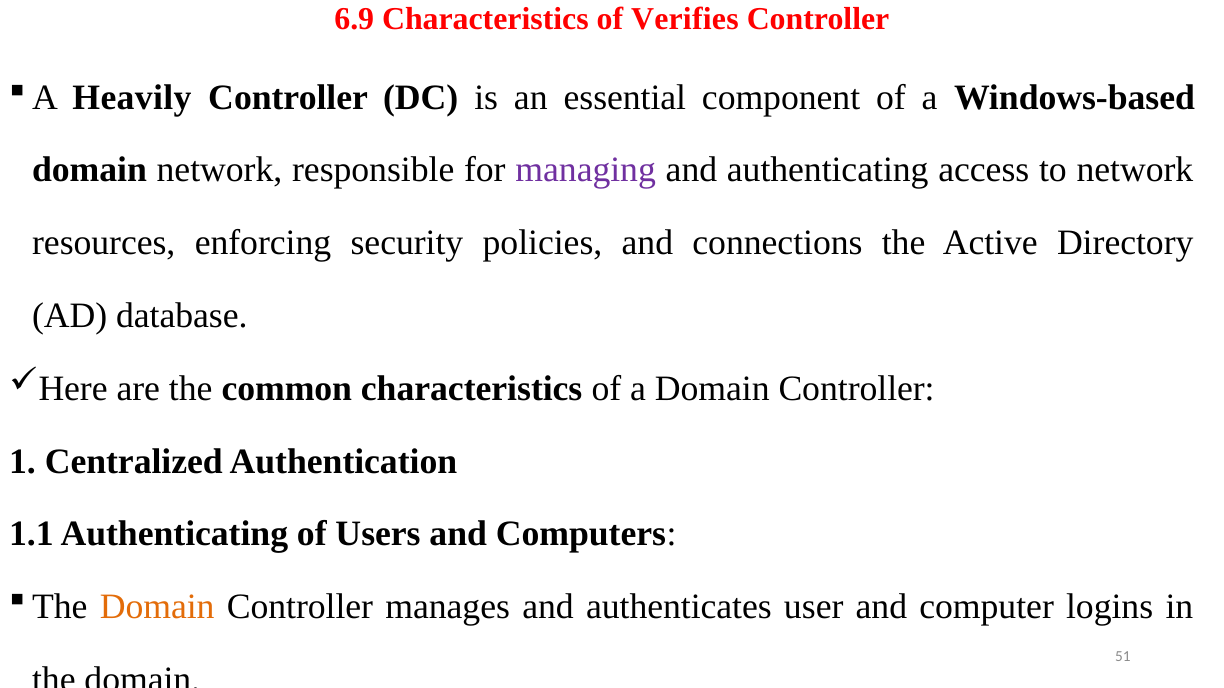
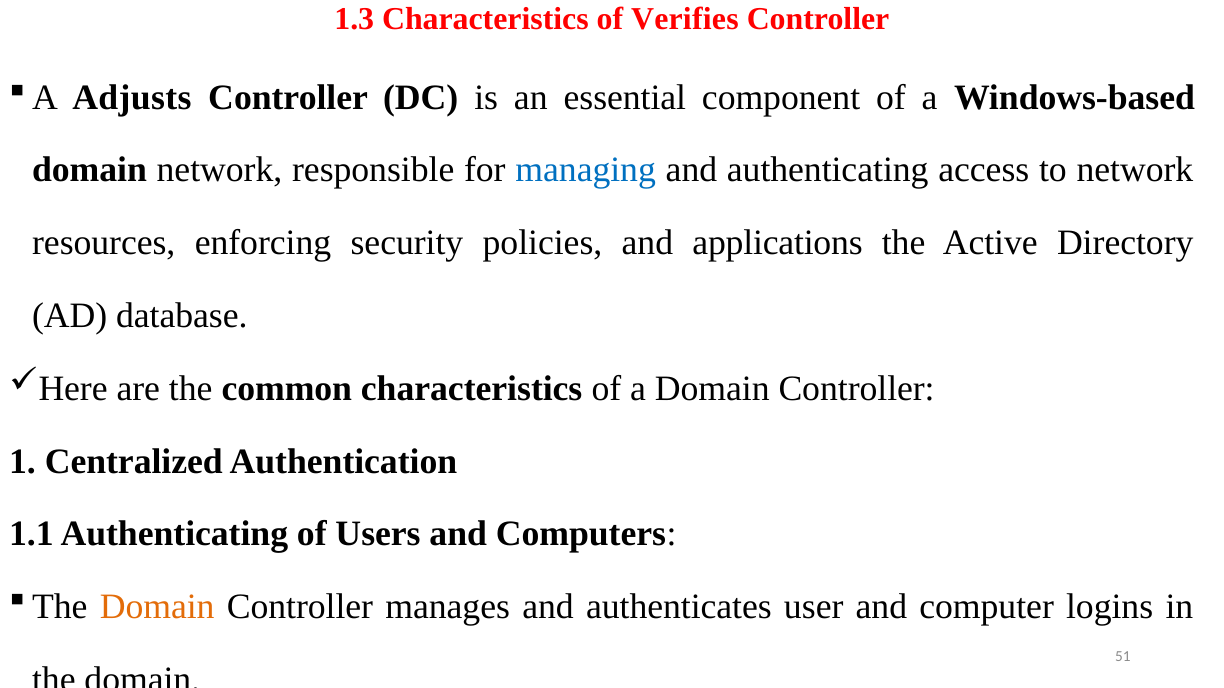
6.9: 6.9 -> 1.3
Heavily: Heavily -> Adjusts
managing colour: purple -> blue
connections: connections -> applications
